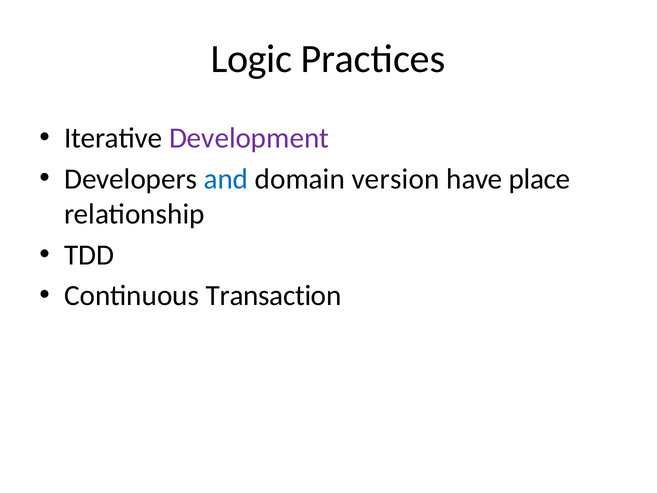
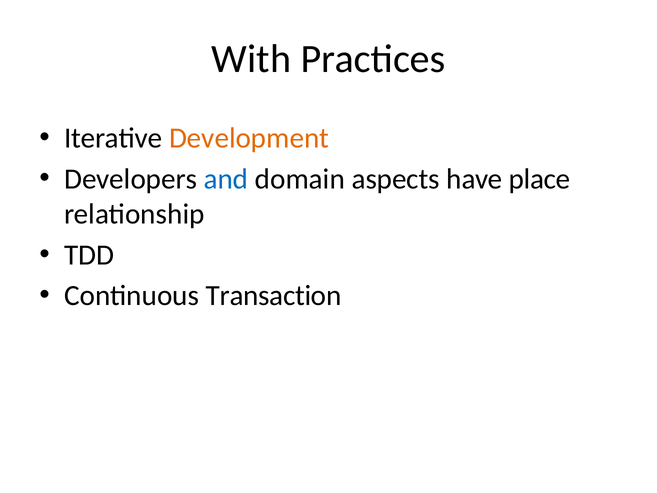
Logic: Logic -> With
Development colour: purple -> orange
version: version -> aspects
